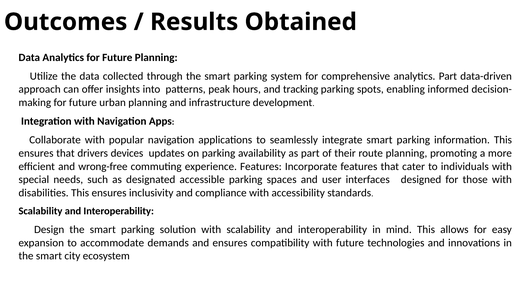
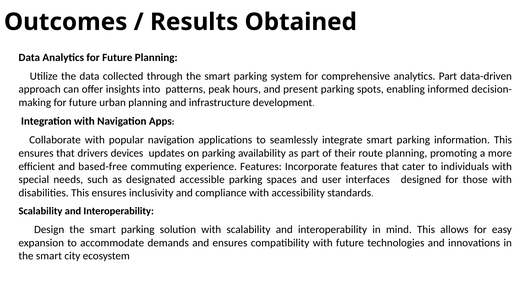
tracking: tracking -> present
wrong-free: wrong-free -> based-free
